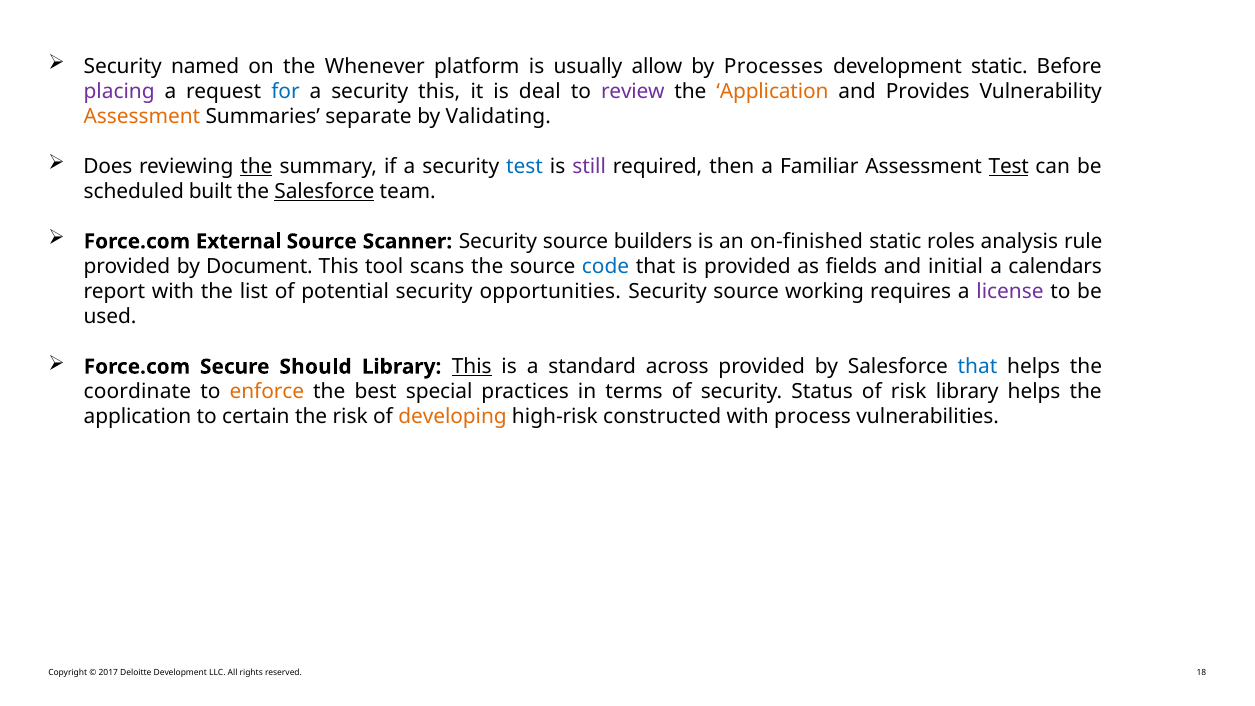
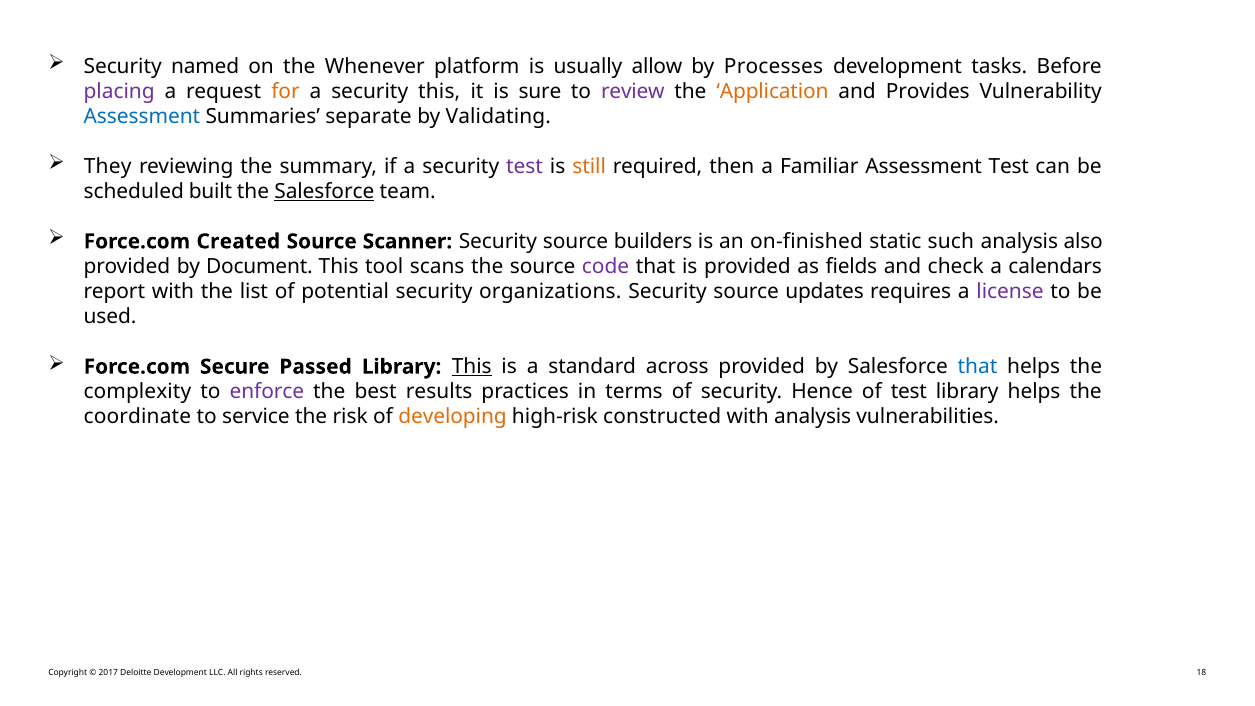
development static: static -> tasks
for colour: blue -> orange
deal: deal -> sure
Assessment at (142, 116) colour: orange -> blue
Does: Does -> They
the at (256, 166) underline: present -> none
test at (525, 166) colour: blue -> purple
still colour: purple -> orange
Test at (1009, 166) underline: present -> none
External: External -> Created
roles: roles -> such
rule: rule -> also
code colour: blue -> purple
initial: initial -> check
opportunities: opportunities -> organizations
working: working -> updates
Should: Should -> Passed
coordinate: coordinate -> complexity
enforce colour: orange -> purple
special: special -> results
Status: Status -> Hence
of risk: risk -> test
application at (137, 417): application -> coordinate
certain: certain -> service
with process: process -> analysis
